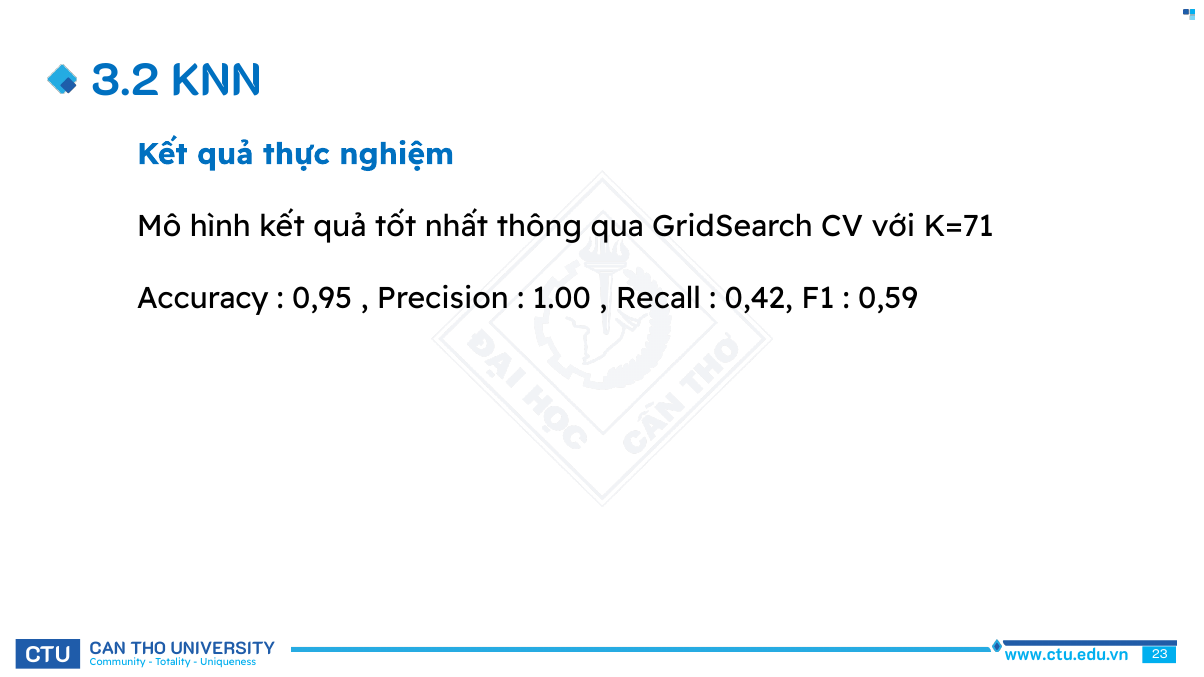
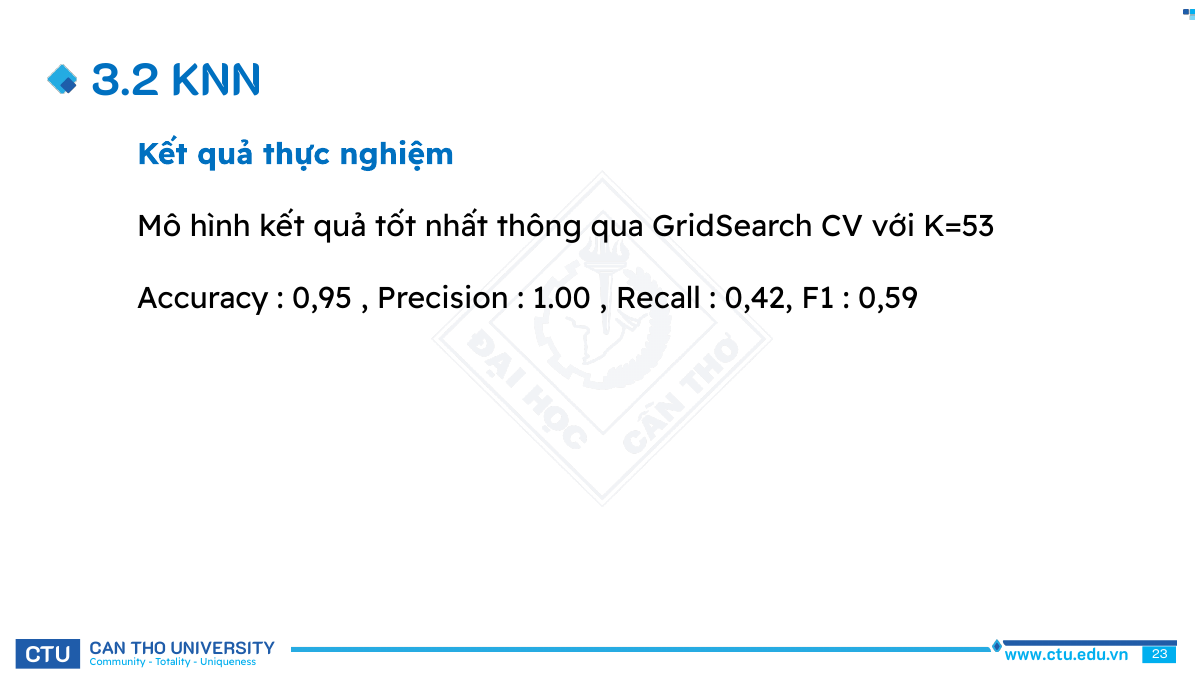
K=71: K=71 -> K=53
